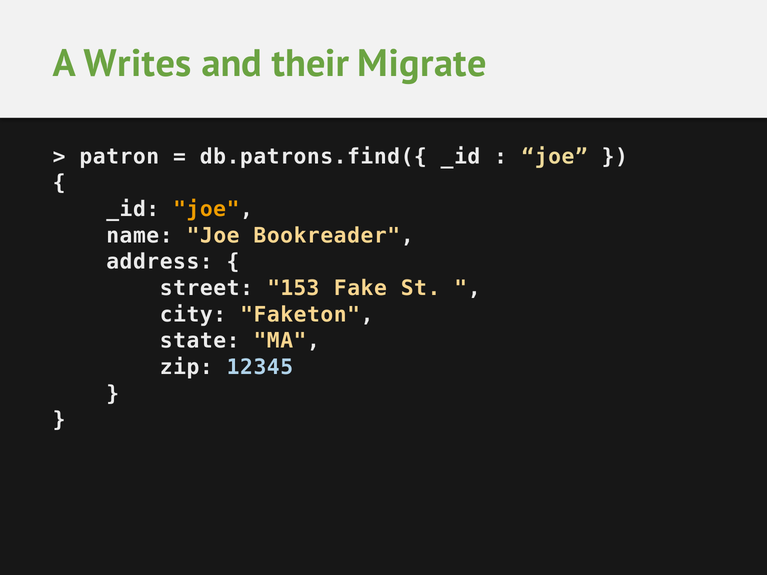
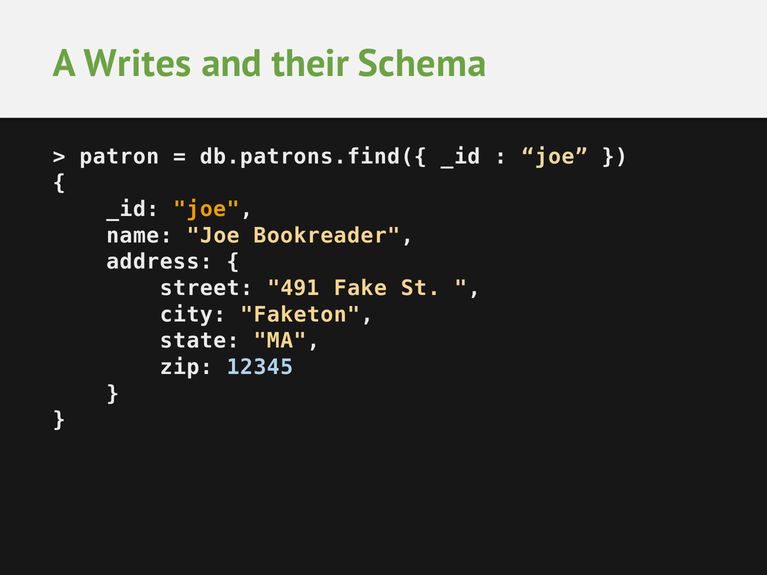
Migrate: Migrate -> Schema
153: 153 -> 491
